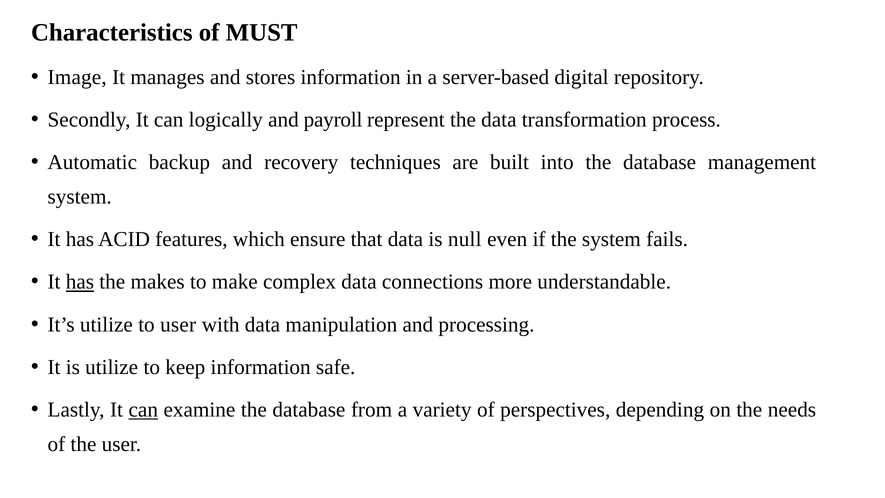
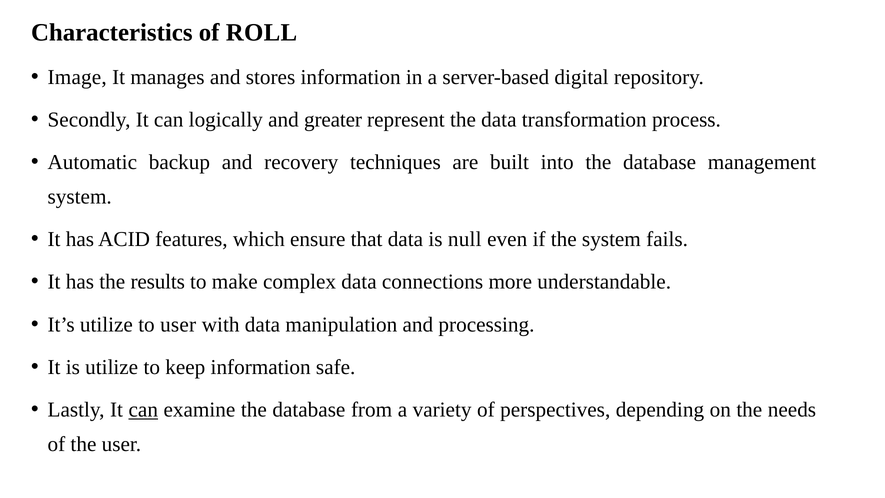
MUST: MUST -> ROLL
payroll: payroll -> greater
has at (80, 282) underline: present -> none
makes: makes -> results
